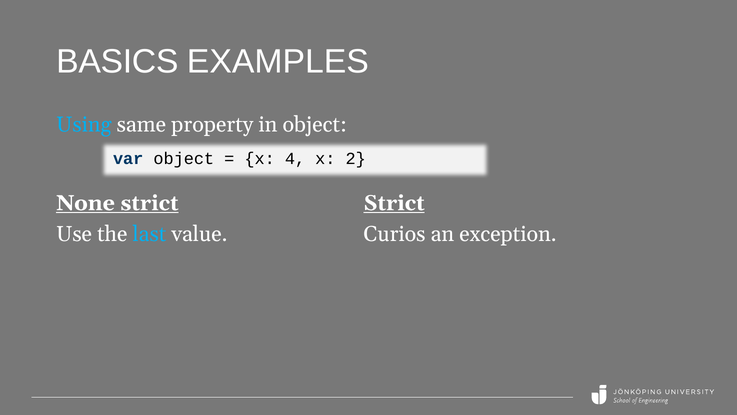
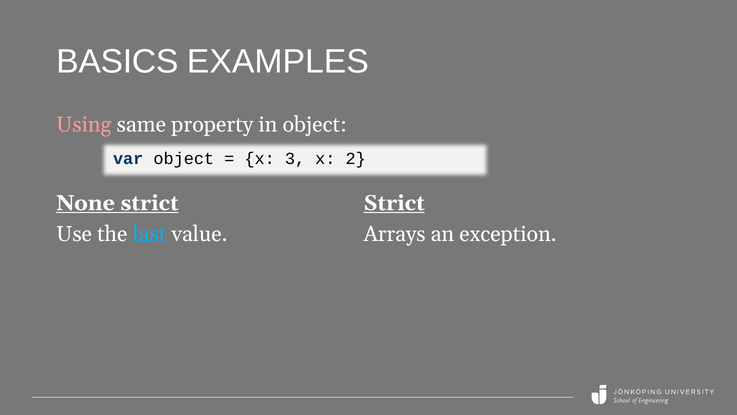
Using colour: light blue -> pink
4: 4 -> 3
Curios: Curios -> Arrays
